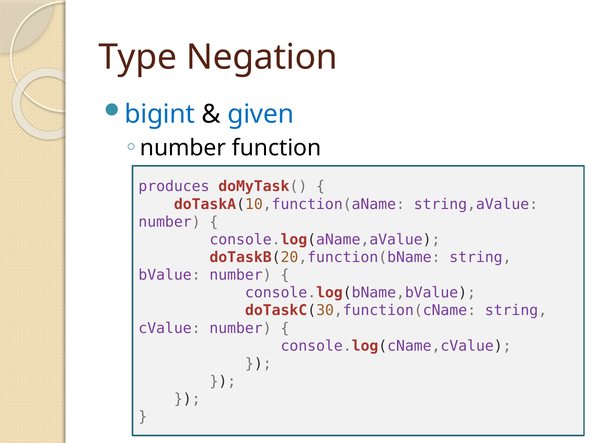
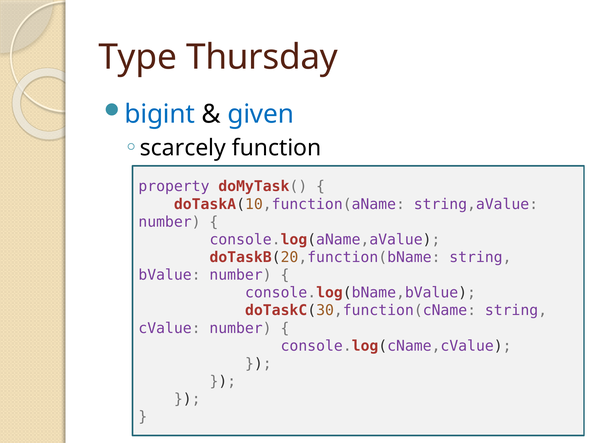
Negation: Negation -> Thursday
number at (183, 148): number -> scarcely
produces: produces -> property
